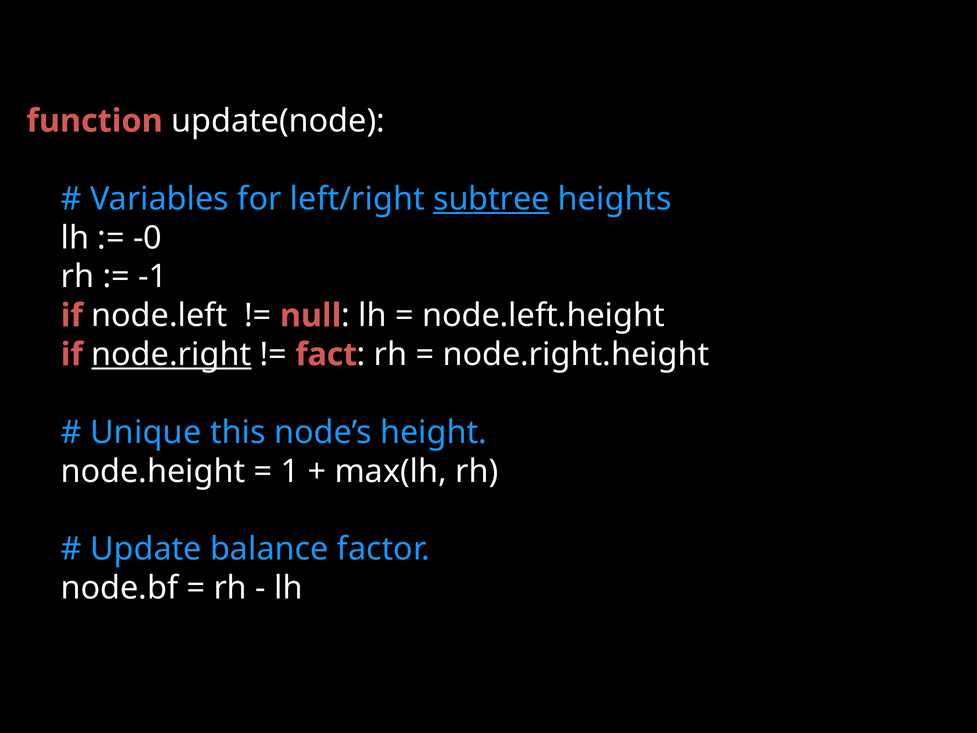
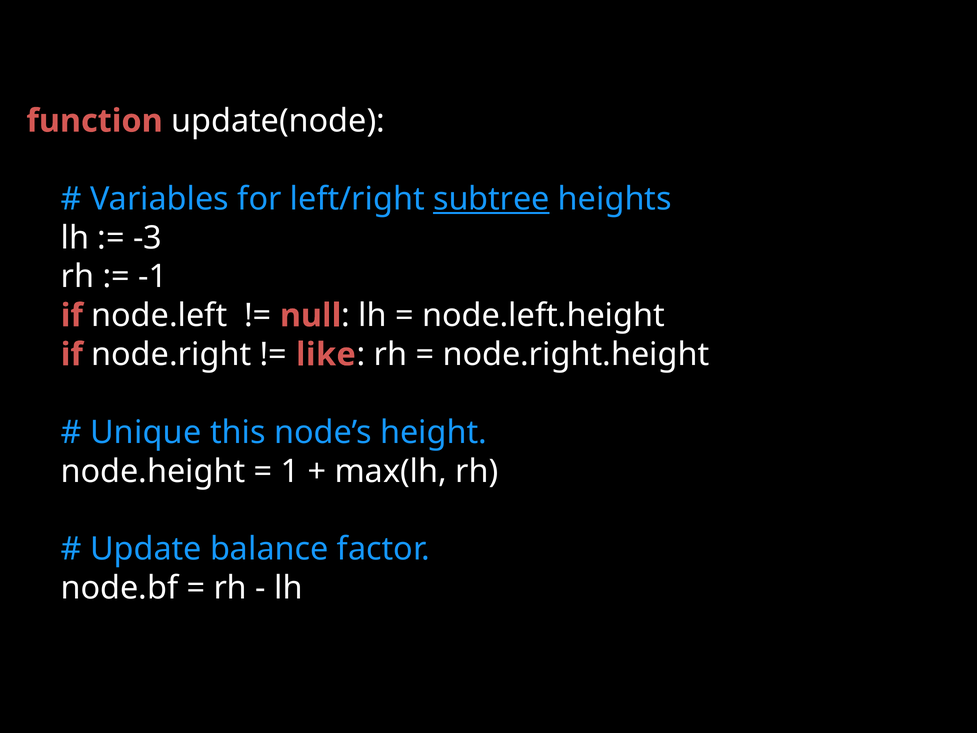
-0: -0 -> -3
node.right underline: present -> none
fact: fact -> like
